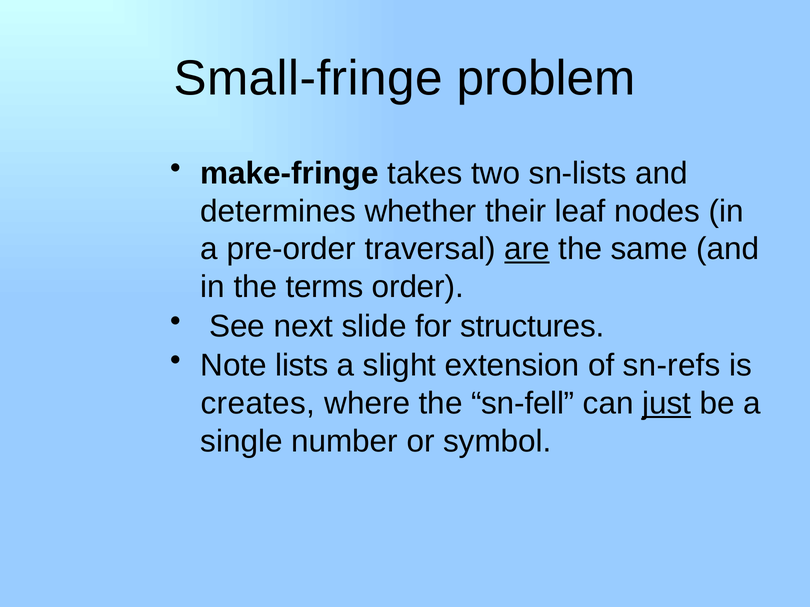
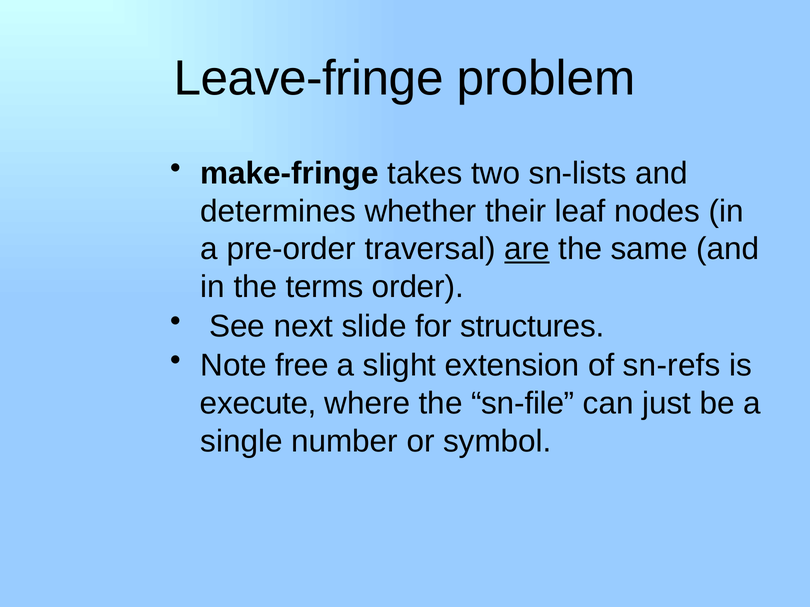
Small-fringe: Small-fringe -> Leave-fringe
lists: lists -> free
creates: creates -> execute
sn-fell: sn-fell -> sn-file
just underline: present -> none
